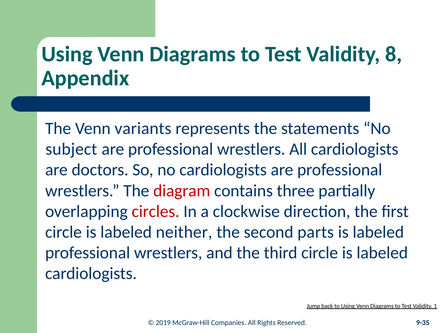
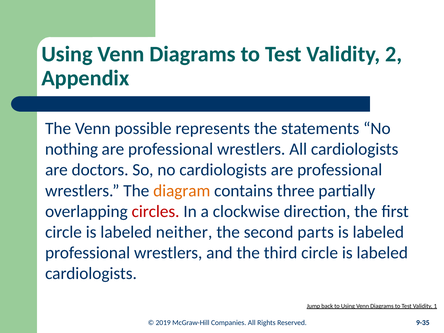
8: 8 -> 2
variants: variants -> possible
subject: subject -> nothing
diagram colour: red -> orange
